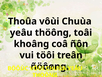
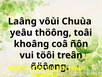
Thoûa: Thoûa -> Laâng
